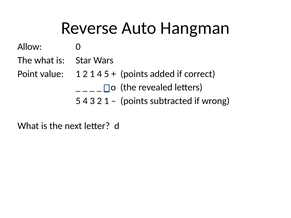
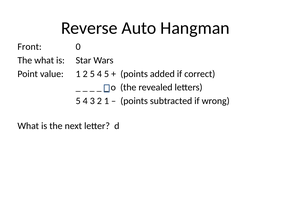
Allow: Allow -> Front
1 2 1: 1 -> 5
